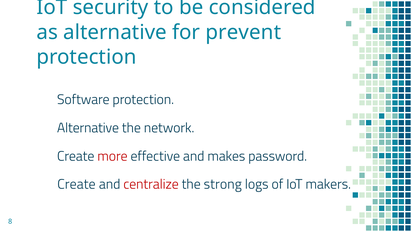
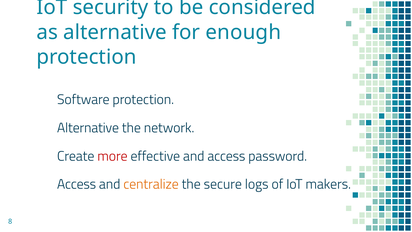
prevent: prevent -> enough
and makes: makes -> access
Create at (76, 184): Create -> Access
centralize colour: red -> orange
strong: strong -> secure
